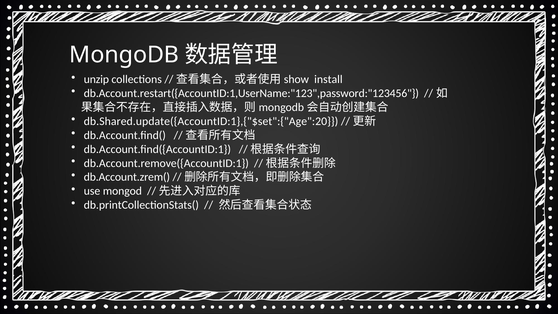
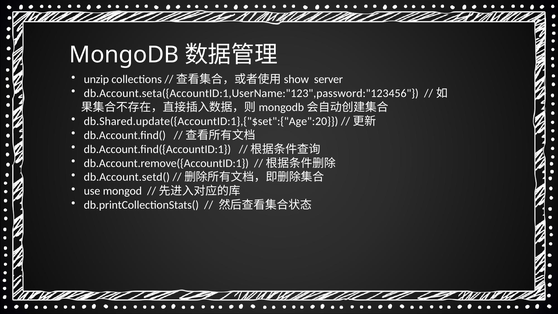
install: install -> server
db.Account.restart({AccountID:1,UserName:"123",password:"123456: db.Account.restart({AccountID:1,UserName:"123",password:"123456 -> db.Account.seta({AccountID:1,UserName:"123",password:"123456
db.Account.zrem(: db.Account.zrem( -> db.Account.setd(
